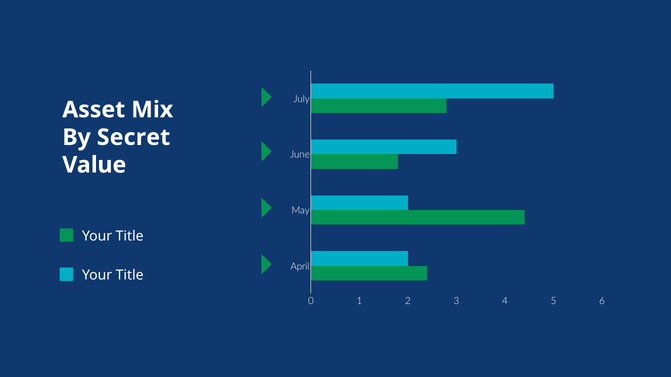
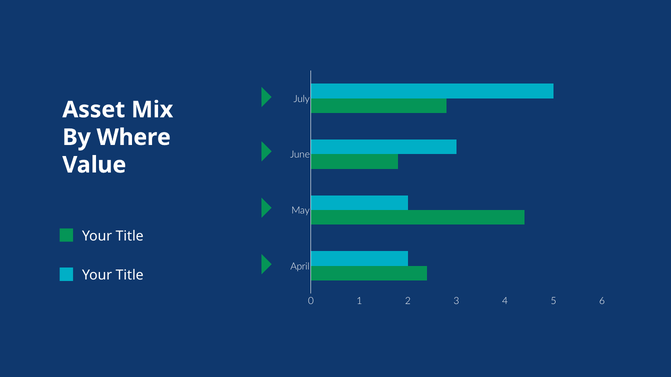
Secret: Secret -> Where
